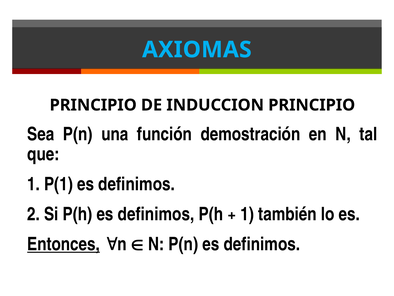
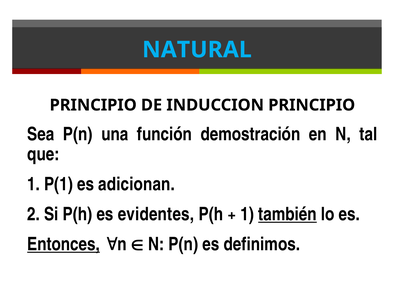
AXIOMAS: AXIOMAS -> NATURAL
P(1 es definimos: definimos -> adicionan
P(h es definimos: definimos -> evidentes
también underline: none -> present
